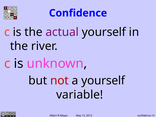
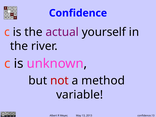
a yourself: yourself -> method
